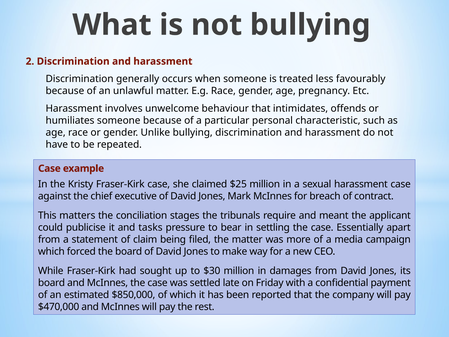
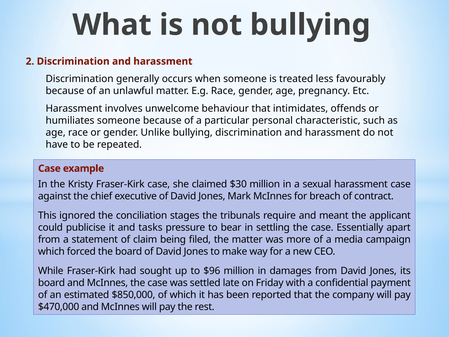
$25: $25 -> $30
matters: matters -> ignored
$30: $30 -> $96
